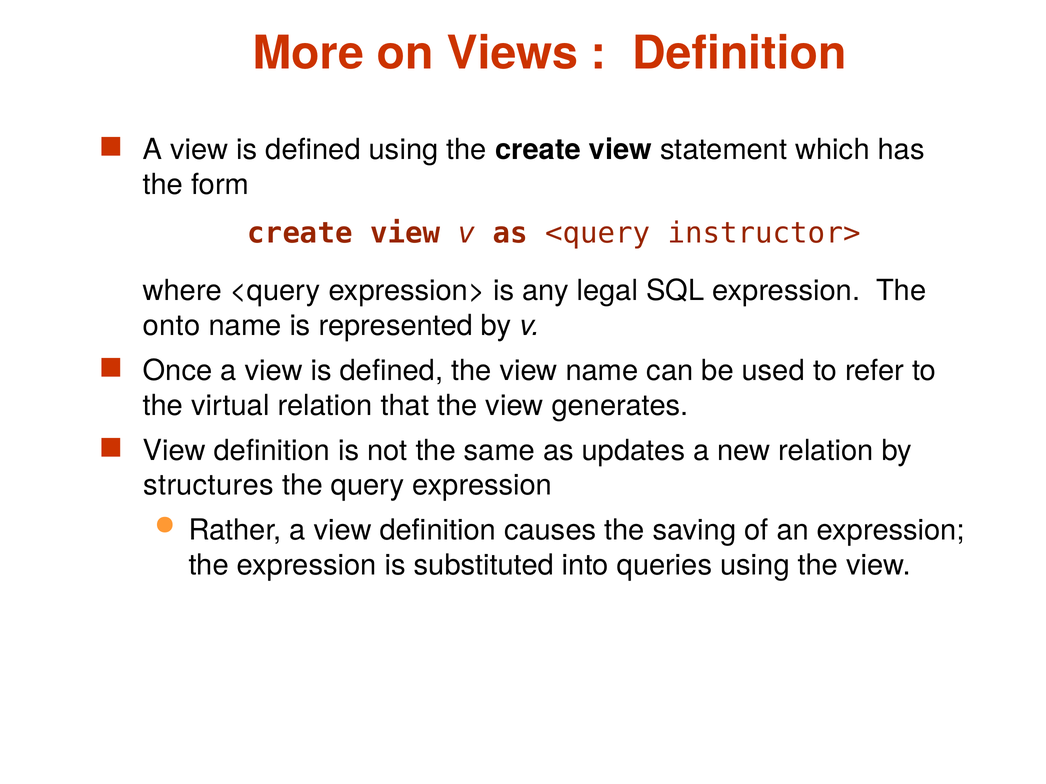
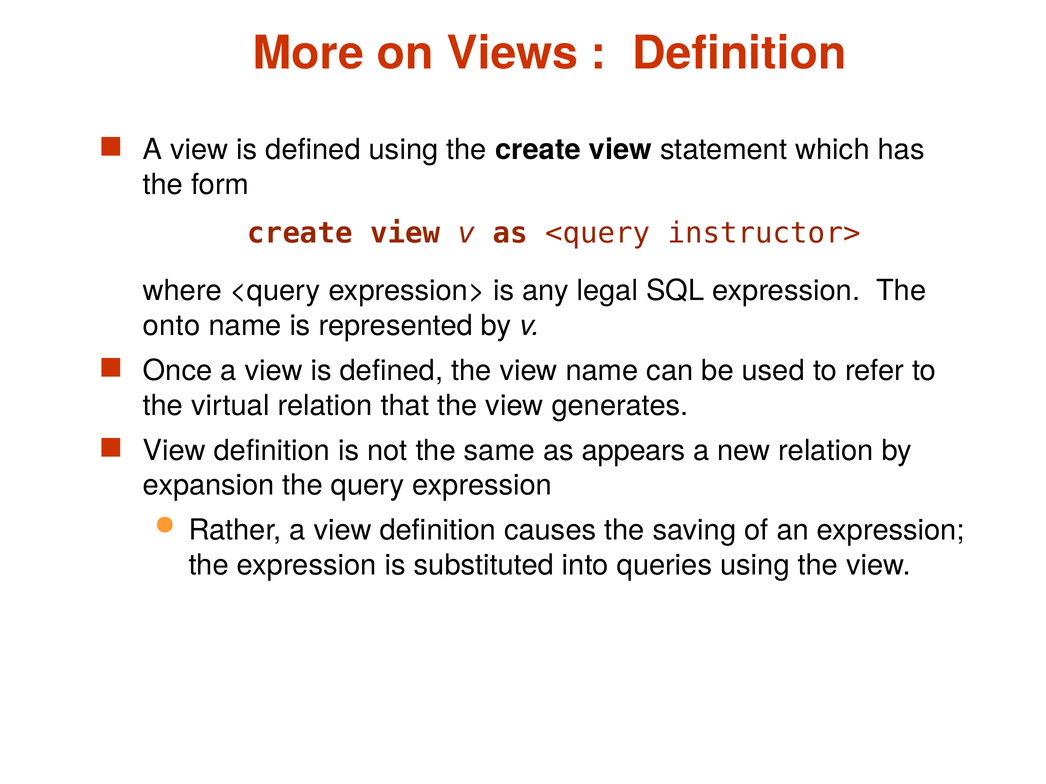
updates: updates -> appears
structures: structures -> expansion
